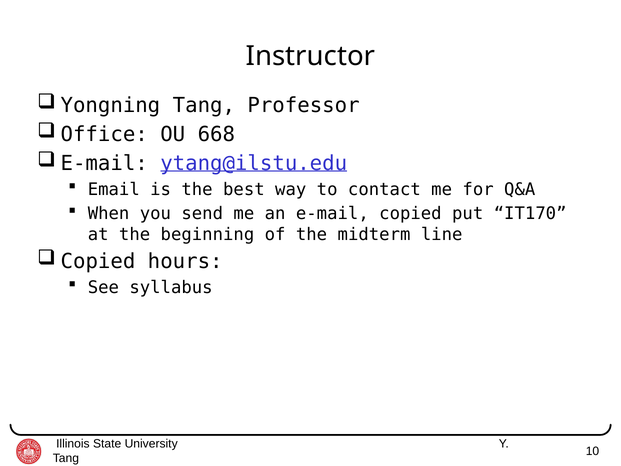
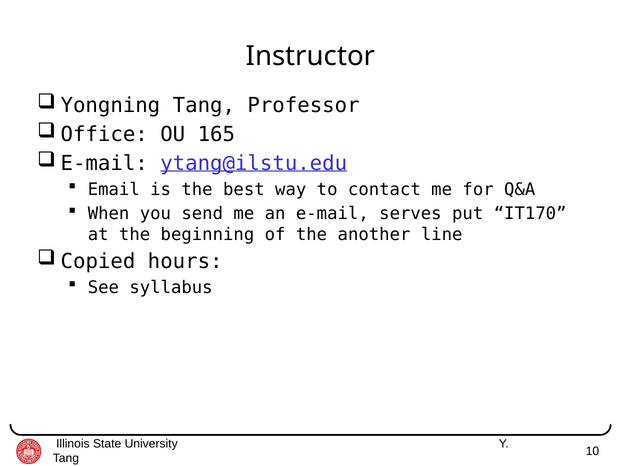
668: 668 -> 165
e-mail copied: copied -> serves
midterm: midterm -> another
